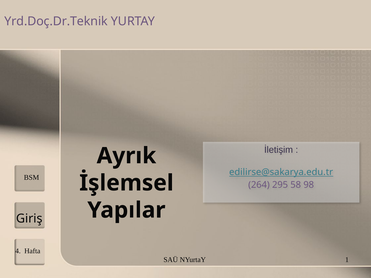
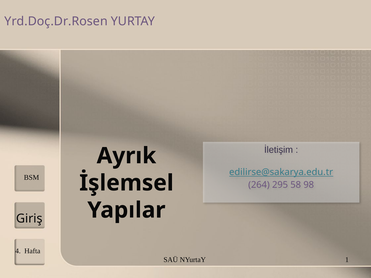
Yrd.Doç.Dr.Teknik: Yrd.Doç.Dr.Teknik -> Yrd.Doç.Dr.Rosen
